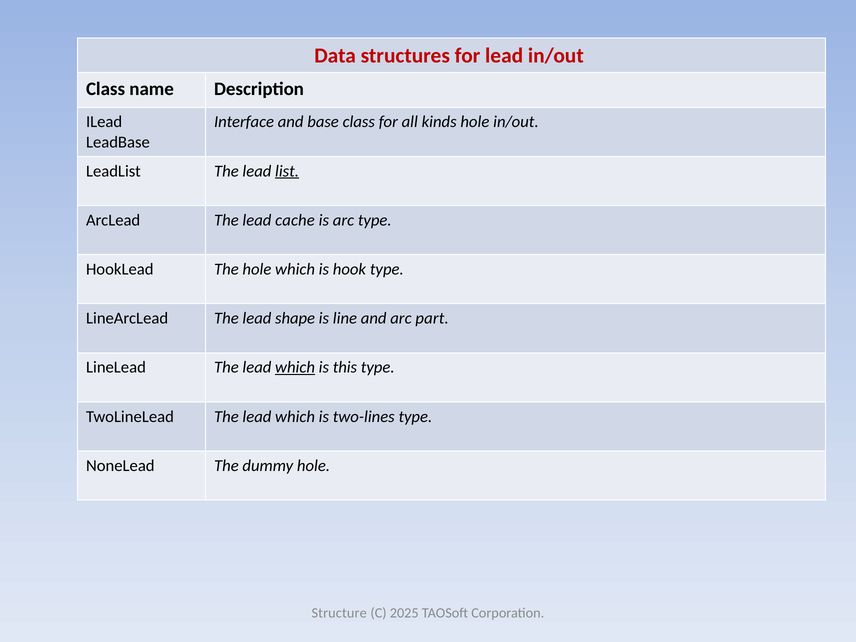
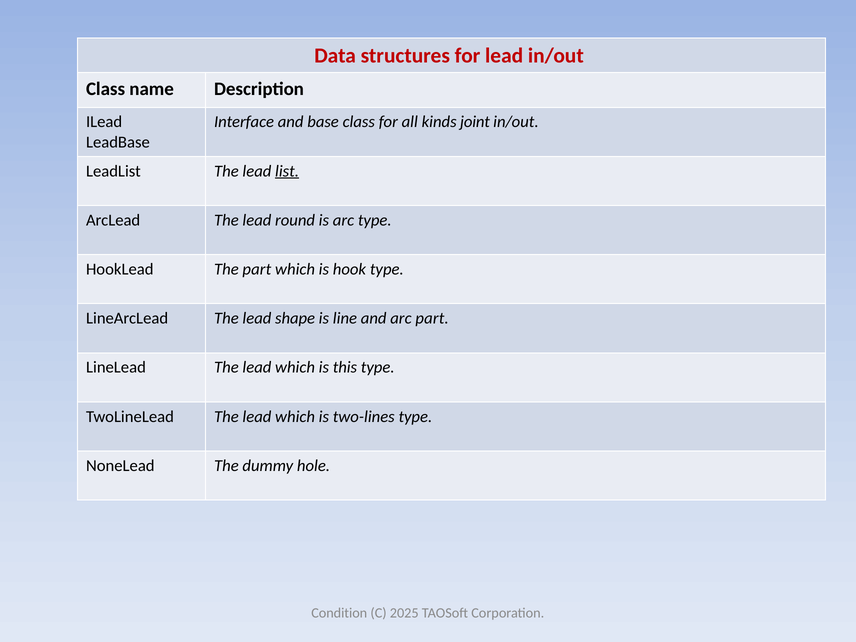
kinds hole: hole -> joint
cache: cache -> round
The hole: hole -> part
which at (295, 367) underline: present -> none
Structure: Structure -> Condition
